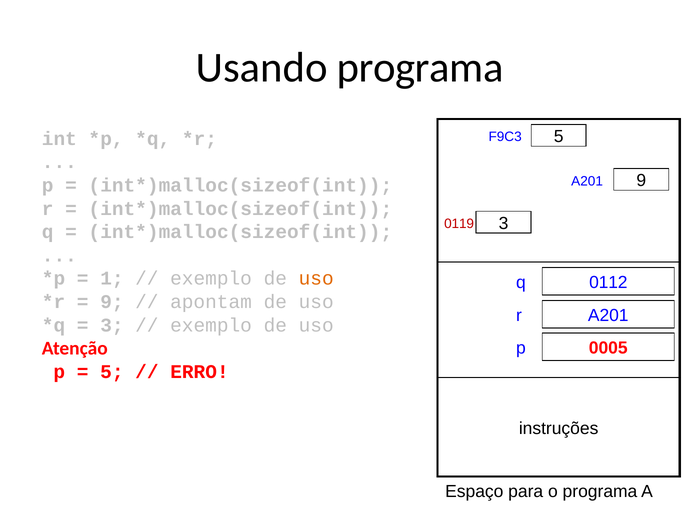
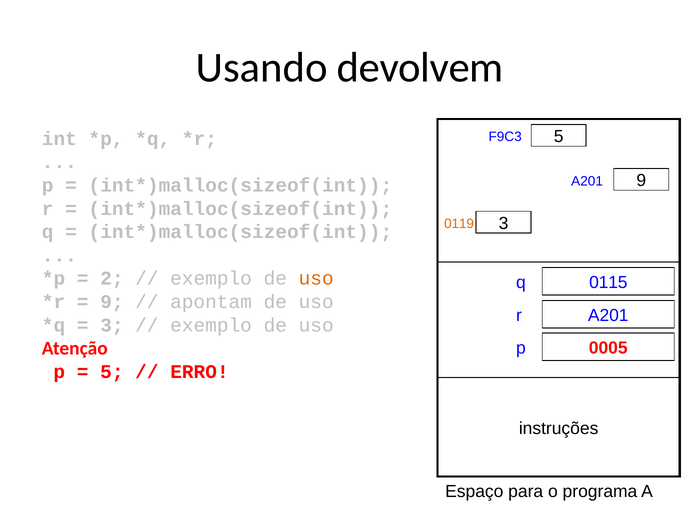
Usando programa: programa -> devolvem
0119 colour: red -> orange
1: 1 -> 2
0112: 0112 -> 0115
